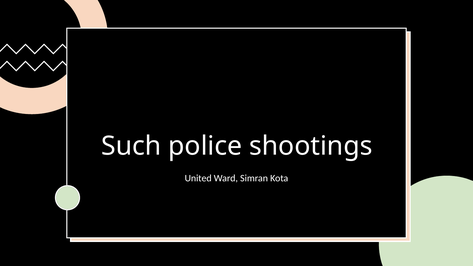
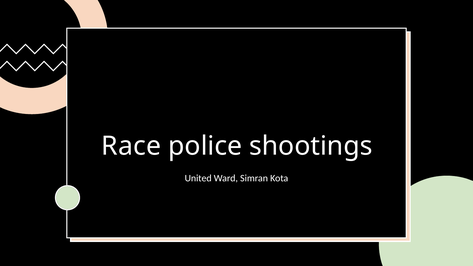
Such: Such -> Race
